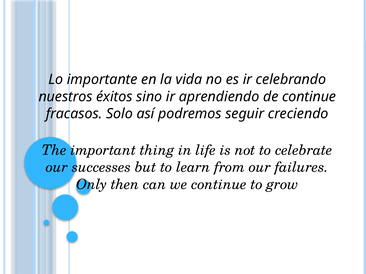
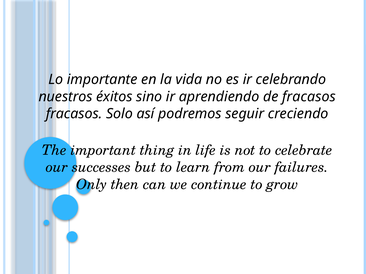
de continue: continue -> fracasos
